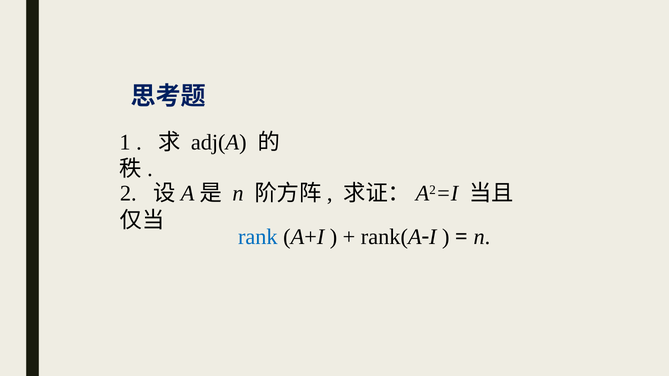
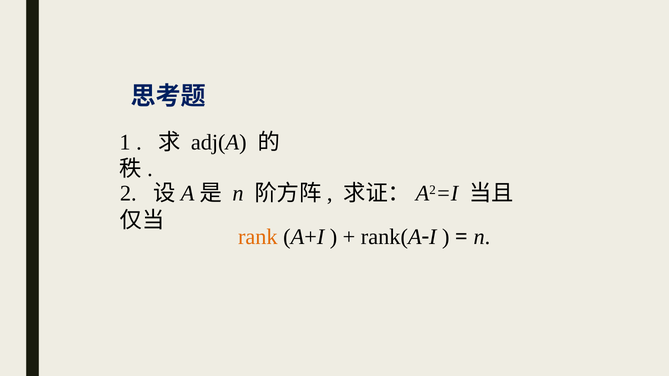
rank colour: blue -> orange
